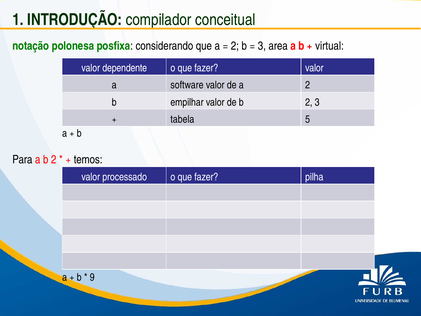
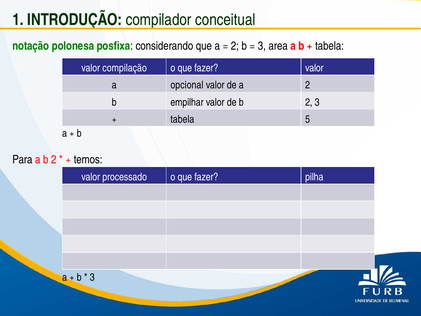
virtual at (329, 46): virtual -> tabela
dependente: dependente -> compilação
software: software -> opcional
9 at (92, 277): 9 -> 3
